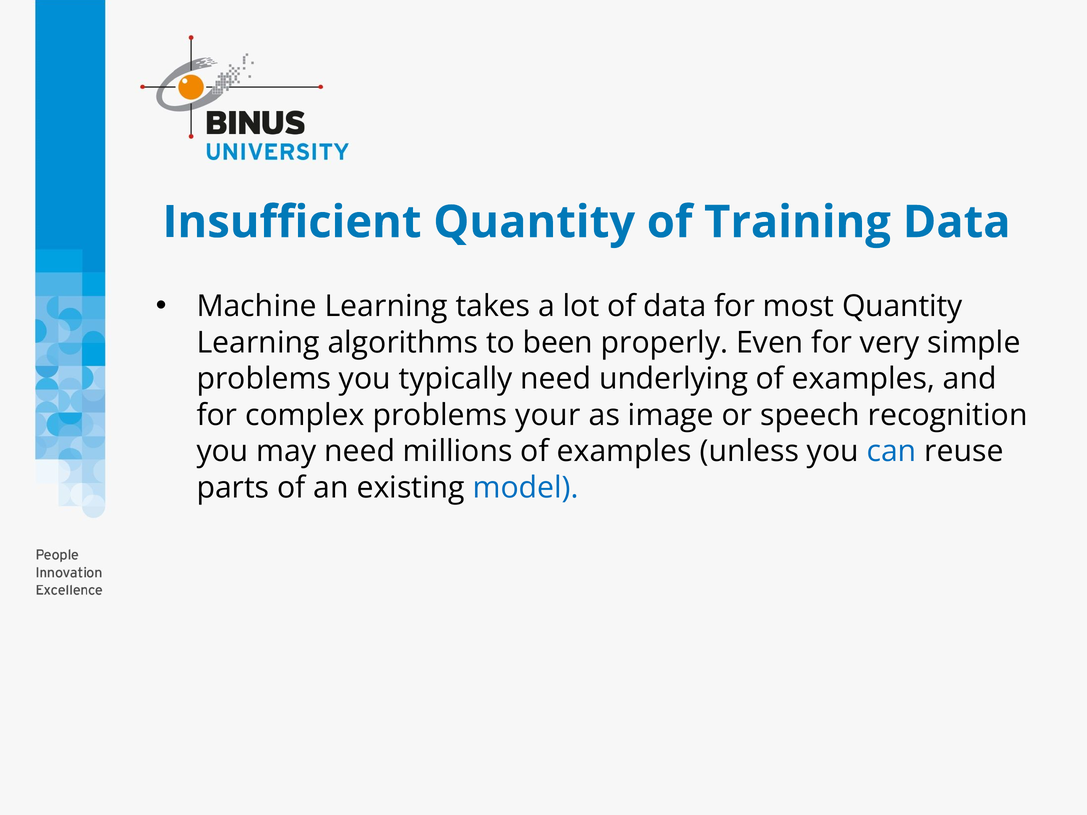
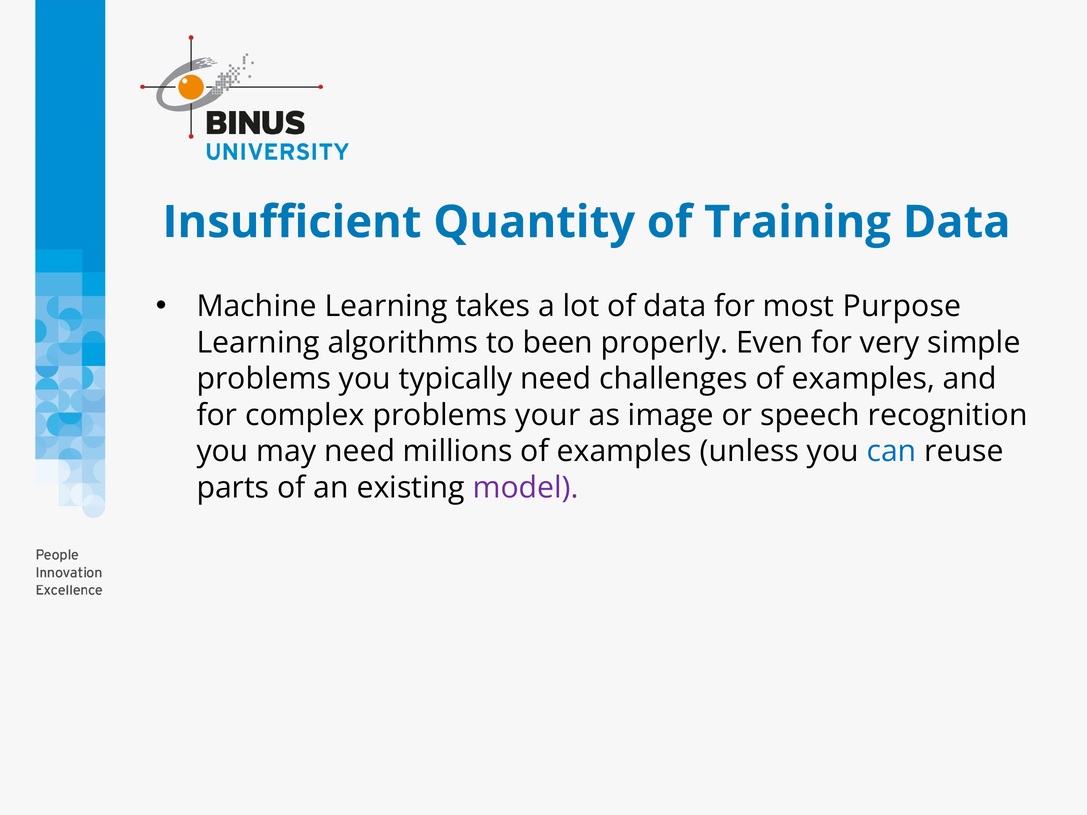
most Quantity: Quantity -> Purpose
underlying: underlying -> challenges
model colour: blue -> purple
